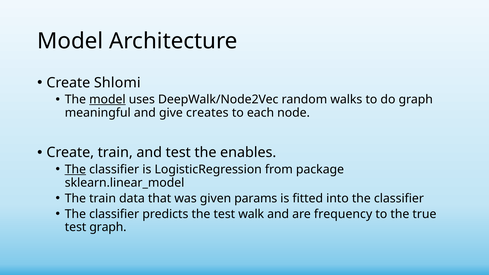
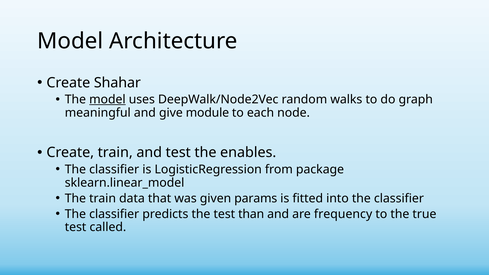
Shlomi: Shlomi -> Shahar
creates: creates -> module
The at (75, 169) underline: present -> none
walk: walk -> than
test graph: graph -> called
